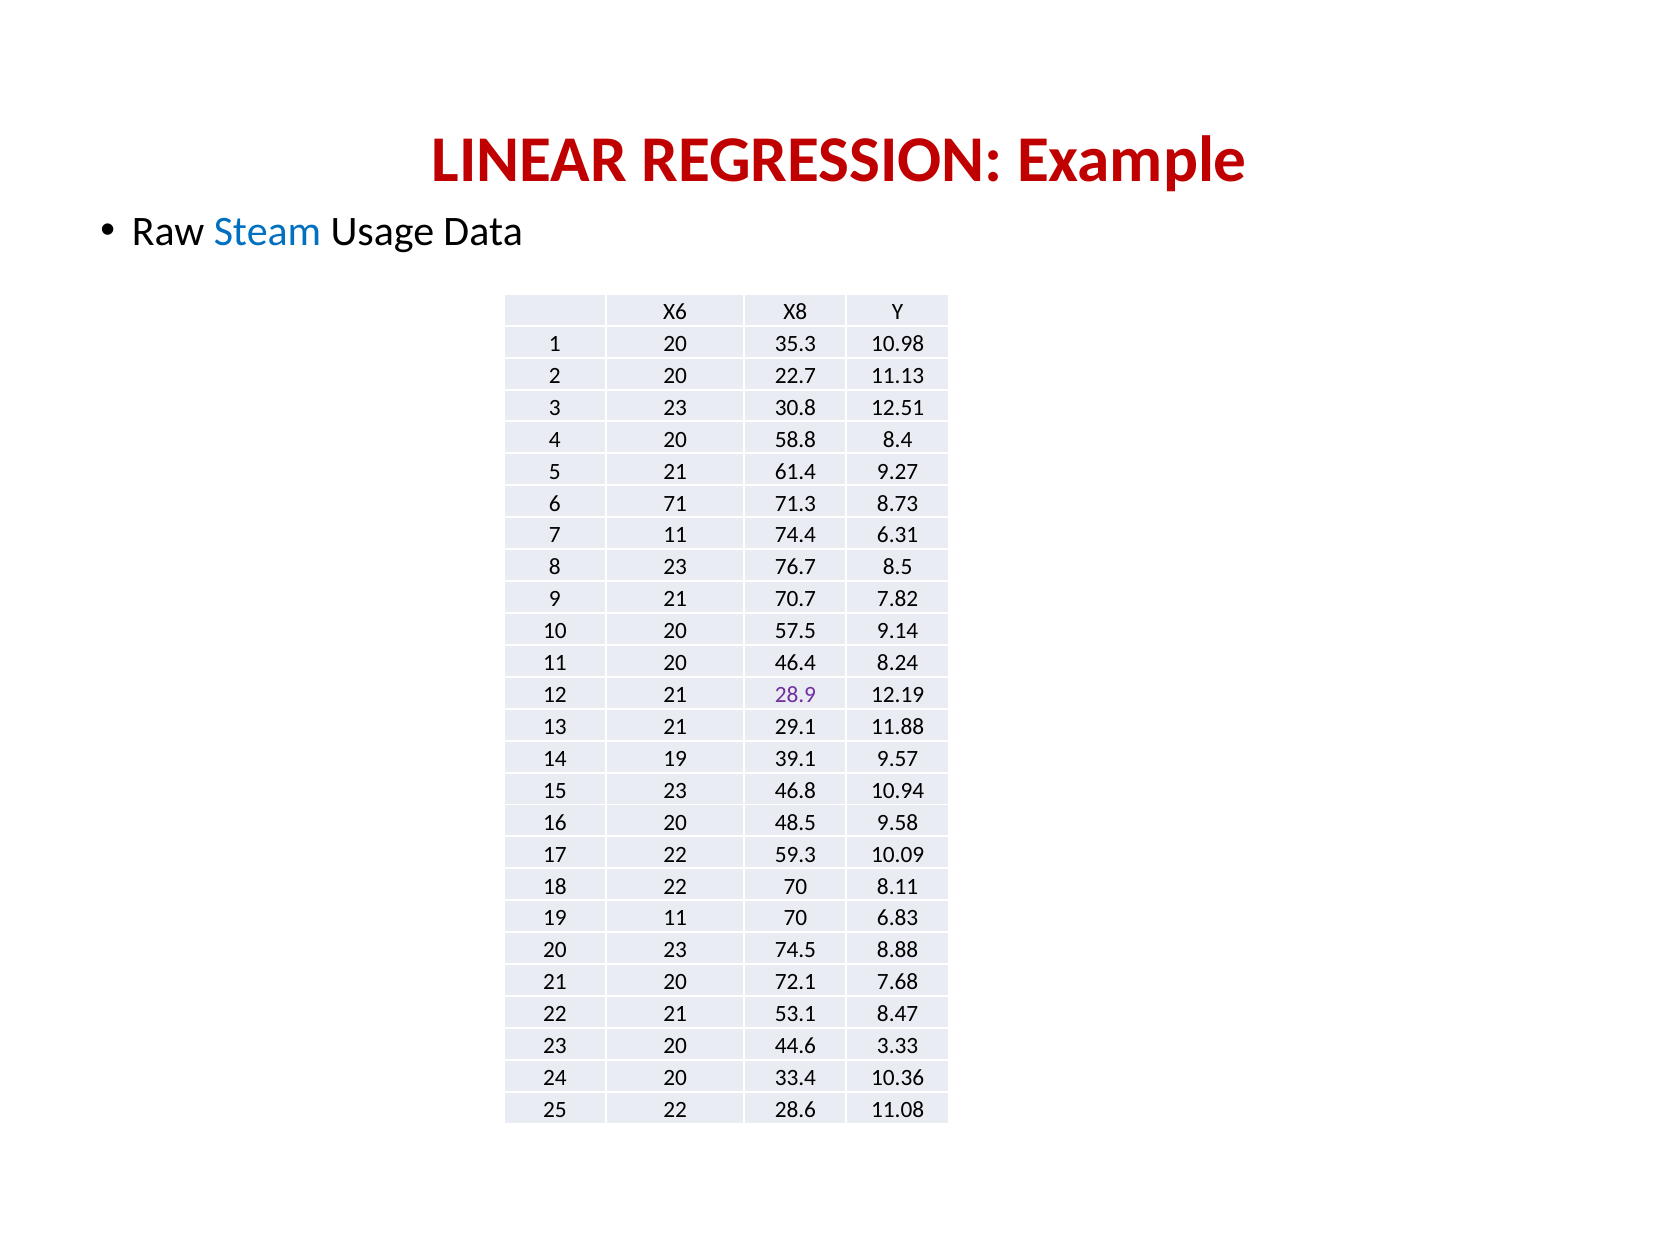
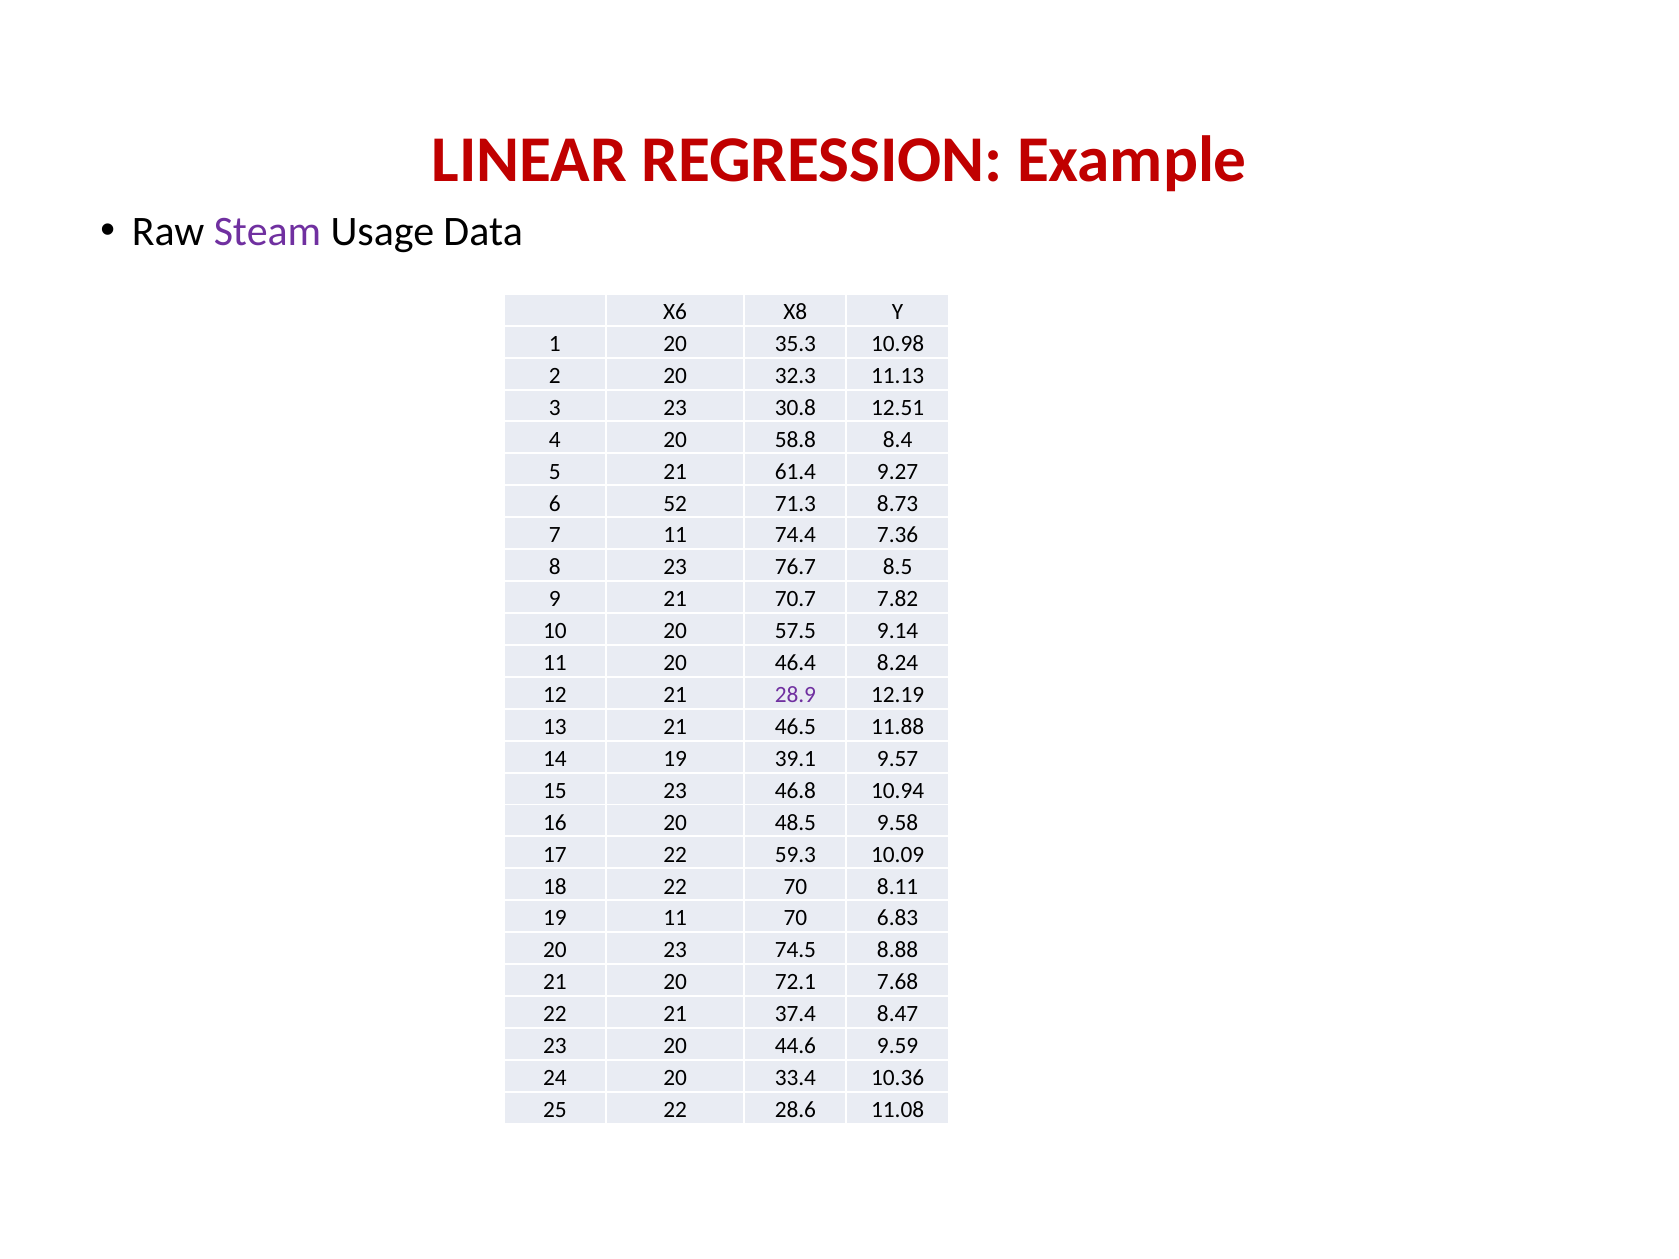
Steam colour: blue -> purple
22.7: 22.7 -> 32.3
71: 71 -> 52
6.31: 6.31 -> 7.36
29.1: 29.1 -> 46.5
53.1: 53.1 -> 37.4
3.33: 3.33 -> 9.59
